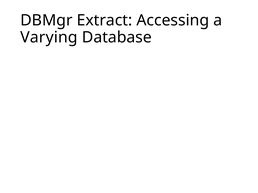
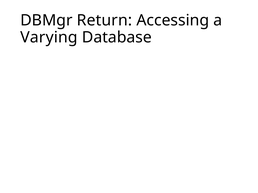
Extract: Extract -> Return
